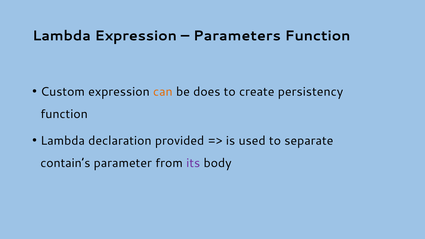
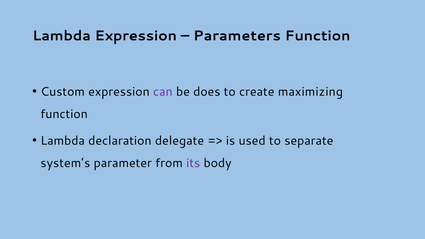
can colour: orange -> purple
persistency: persistency -> maximizing
provided: provided -> delegate
contain’s: contain’s -> system’s
